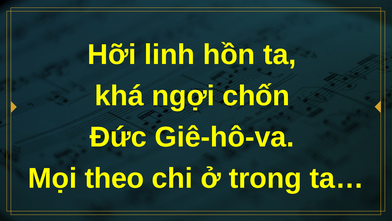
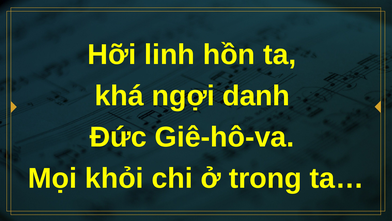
chốn: chốn -> danh
theo: theo -> khỏi
